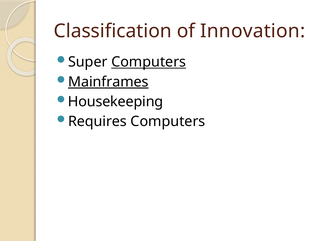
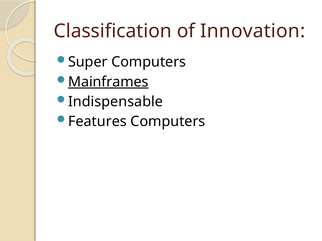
Computers at (149, 62) underline: present -> none
Housekeeping: Housekeeping -> Indispensable
Requires: Requires -> Features
